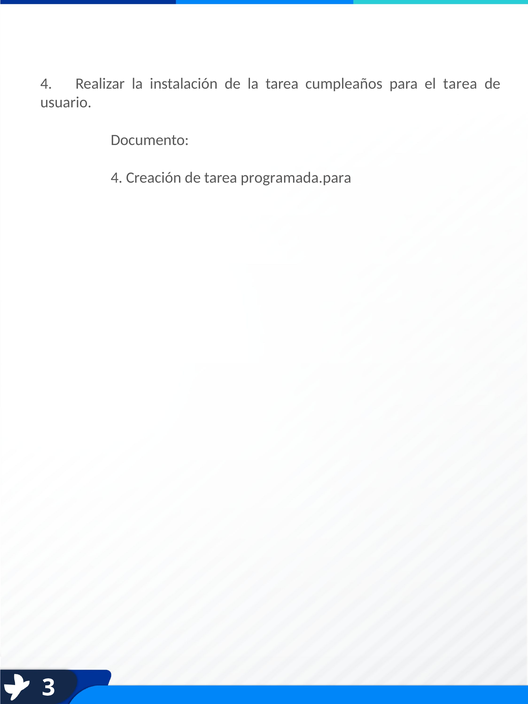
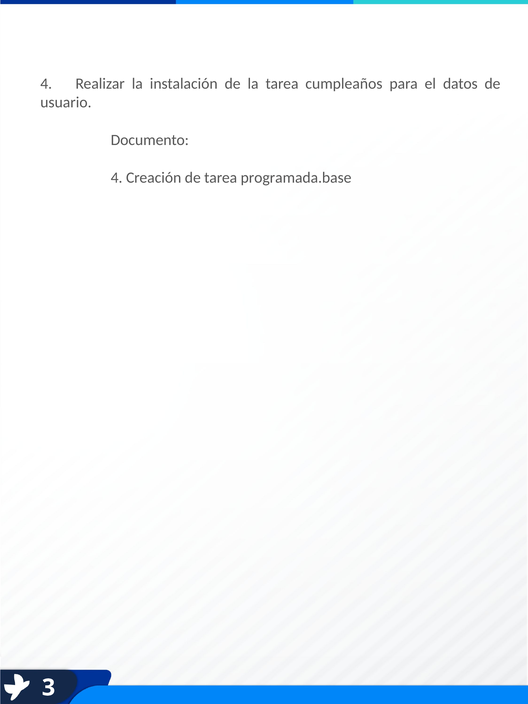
el tarea: tarea -> datos
programada.para: programada.para -> programada.base
